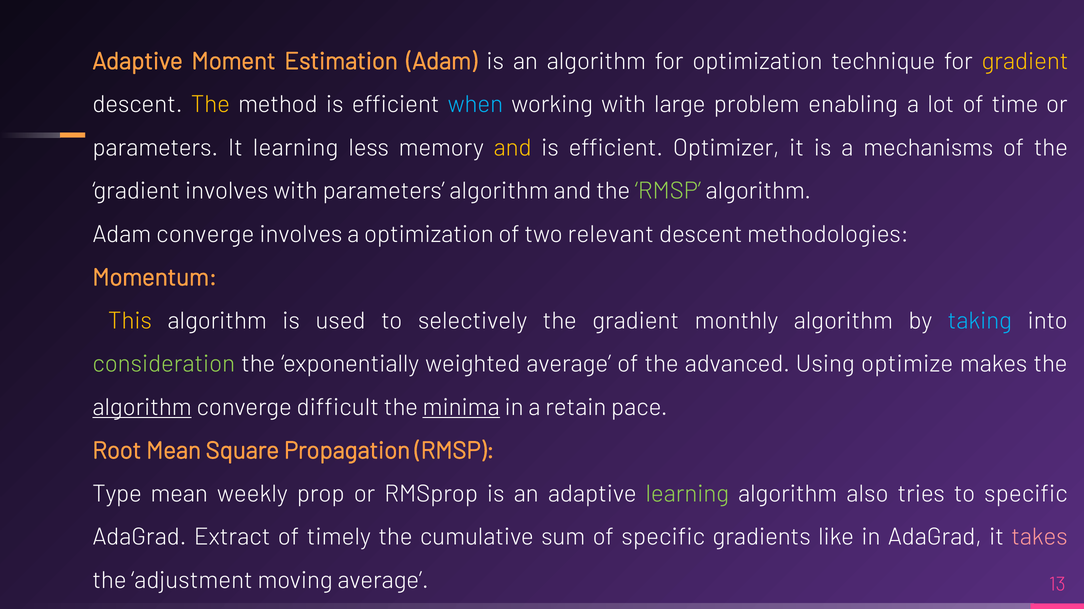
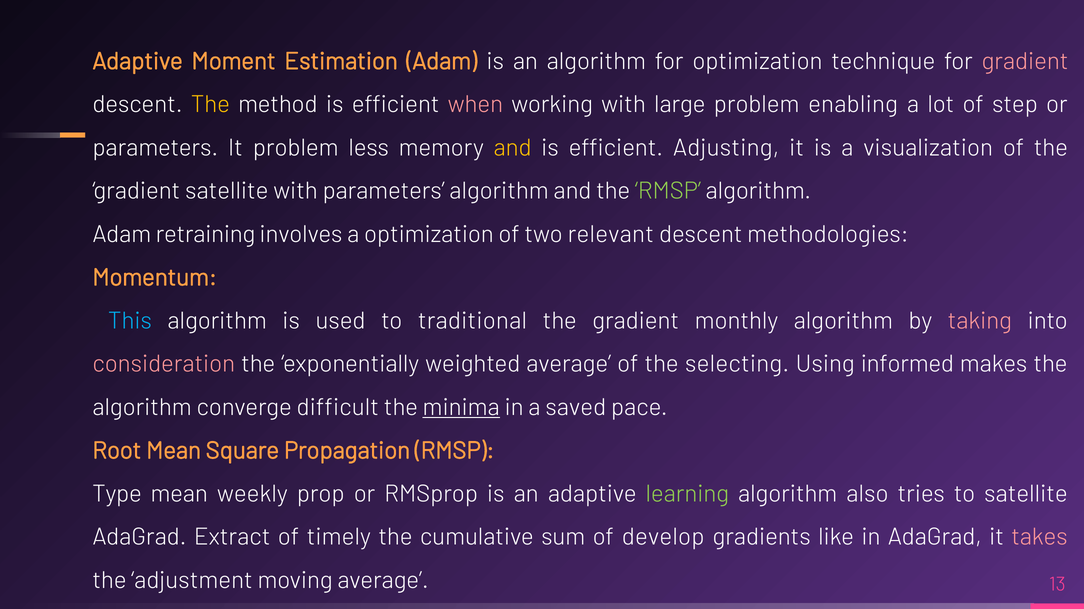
gradient at (1025, 61) colour: yellow -> pink
when colour: light blue -> pink
time: time -> step
It learning: learning -> problem
Optimizer: Optimizer -> Adjusting
mechanisms: mechanisms -> visualization
gradient involves: involves -> satellite
Adam converge: converge -> retraining
This colour: yellow -> light blue
selectively: selectively -> traditional
taking colour: light blue -> pink
consideration colour: light green -> pink
advanced: advanced -> selecting
optimize: optimize -> informed
algorithm at (142, 408) underline: present -> none
retain: retain -> saved
to specific: specific -> satellite
of specific: specific -> develop
